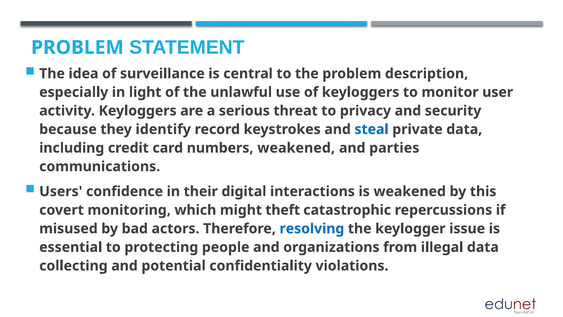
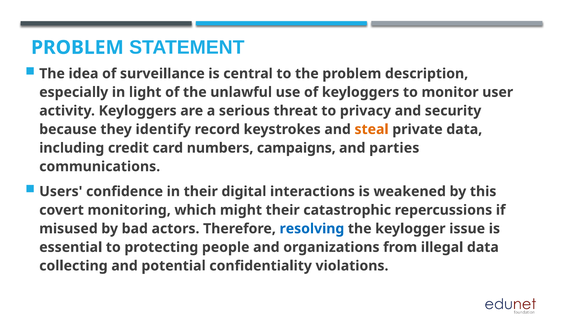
steal colour: blue -> orange
numbers weakened: weakened -> campaigns
might theft: theft -> their
